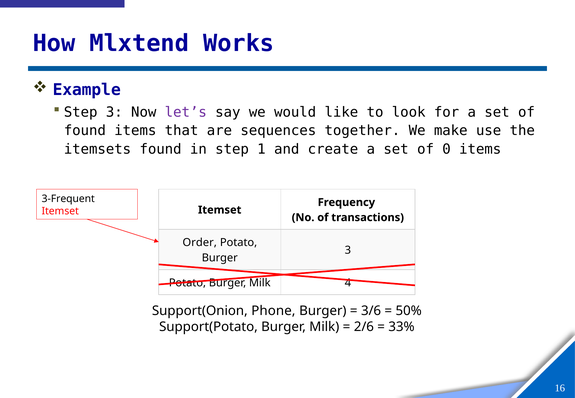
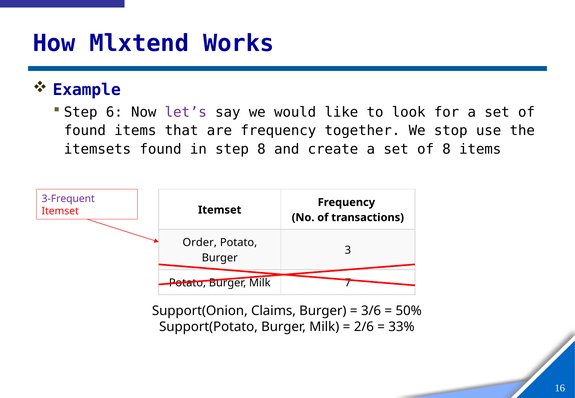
Step 3: 3 -> 6
are sequences: sequences -> frequency
make: make -> stop
step 1: 1 -> 8
of 0: 0 -> 8
3-Frequent colour: black -> purple
4: 4 -> 7
Phone: Phone -> Claims
